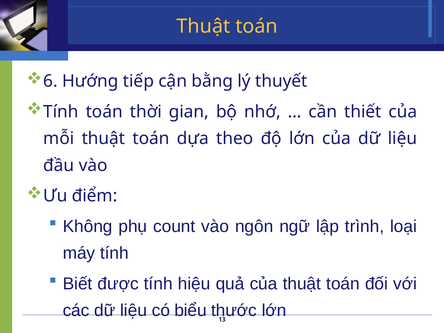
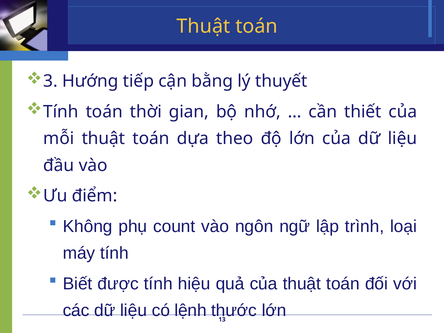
6: 6 -> 3
biểu: biểu -> lệnh
